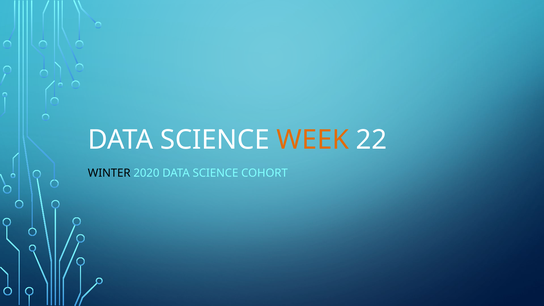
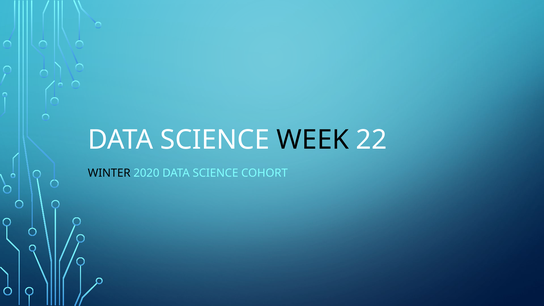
WEEK colour: orange -> black
